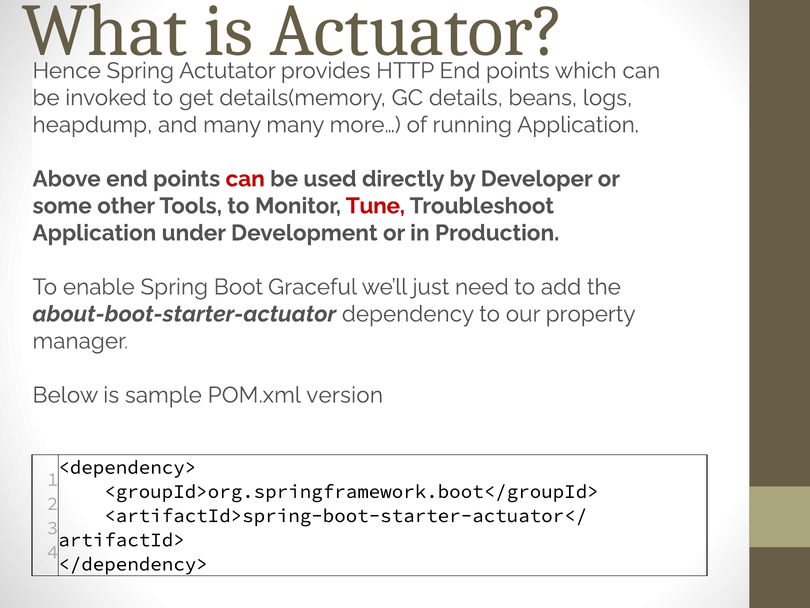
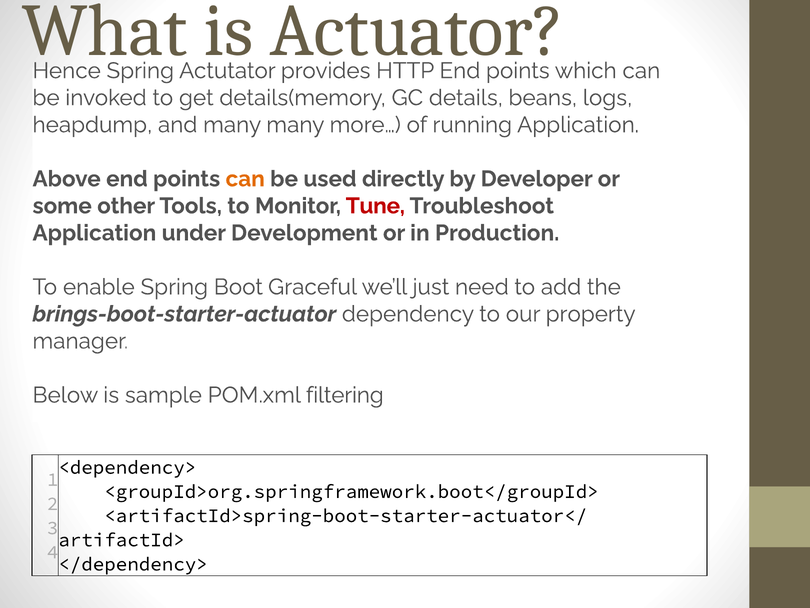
can at (245, 179) colour: red -> orange
about-boot-starter-actuator: about-boot-starter-actuator -> brings-boot-starter-actuator
version: version -> filtering
